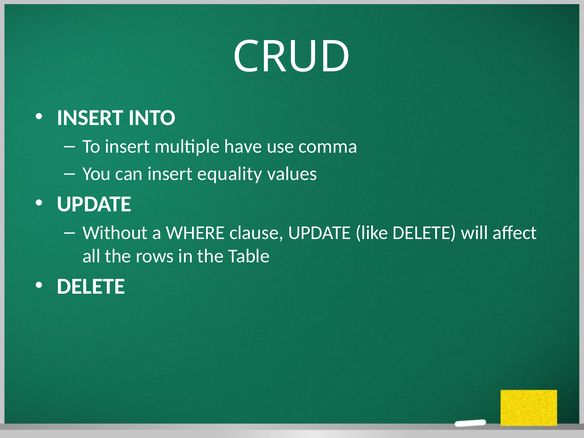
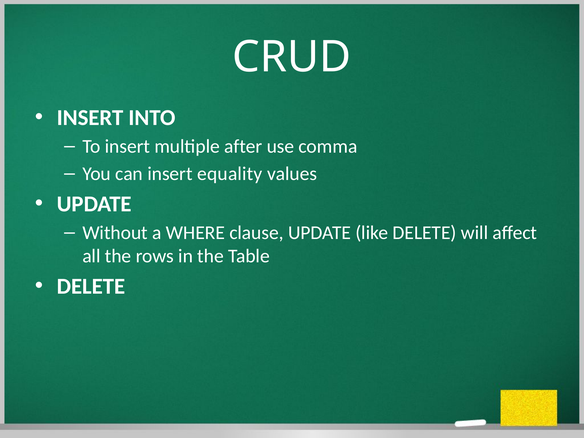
have: have -> after
